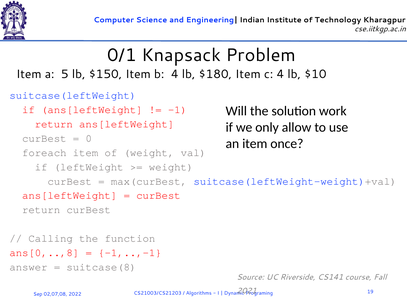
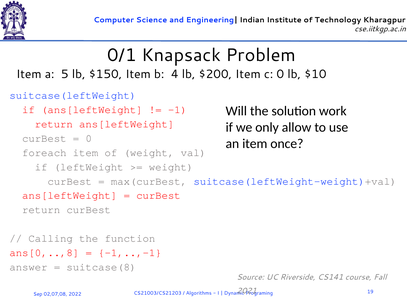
$180: $180 -> $200
c 4: 4 -> 0
